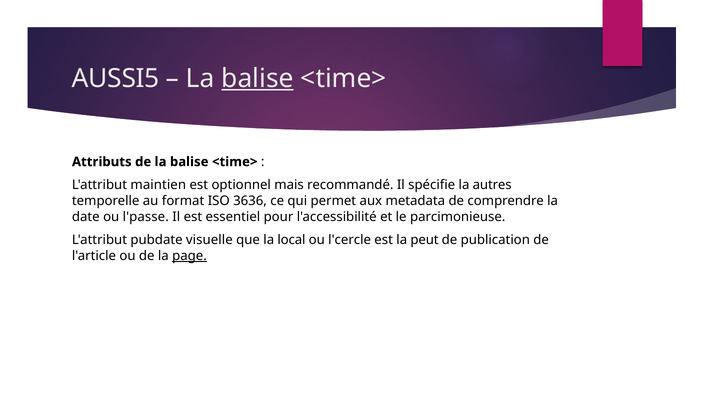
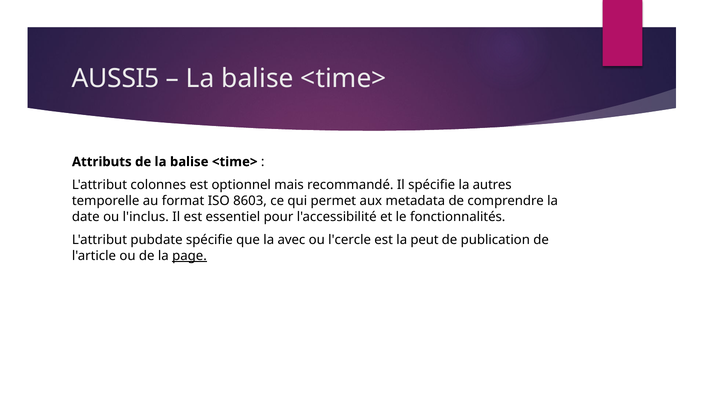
balise at (258, 78) underline: present -> none
maintien: maintien -> colonnes
3636: 3636 -> 8603
l'passe: l'passe -> l'inclus
parcimonieuse: parcimonieuse -> fonctionnalités
pubdate visuelle: visuelle -> spécifie
local: local -> avec
